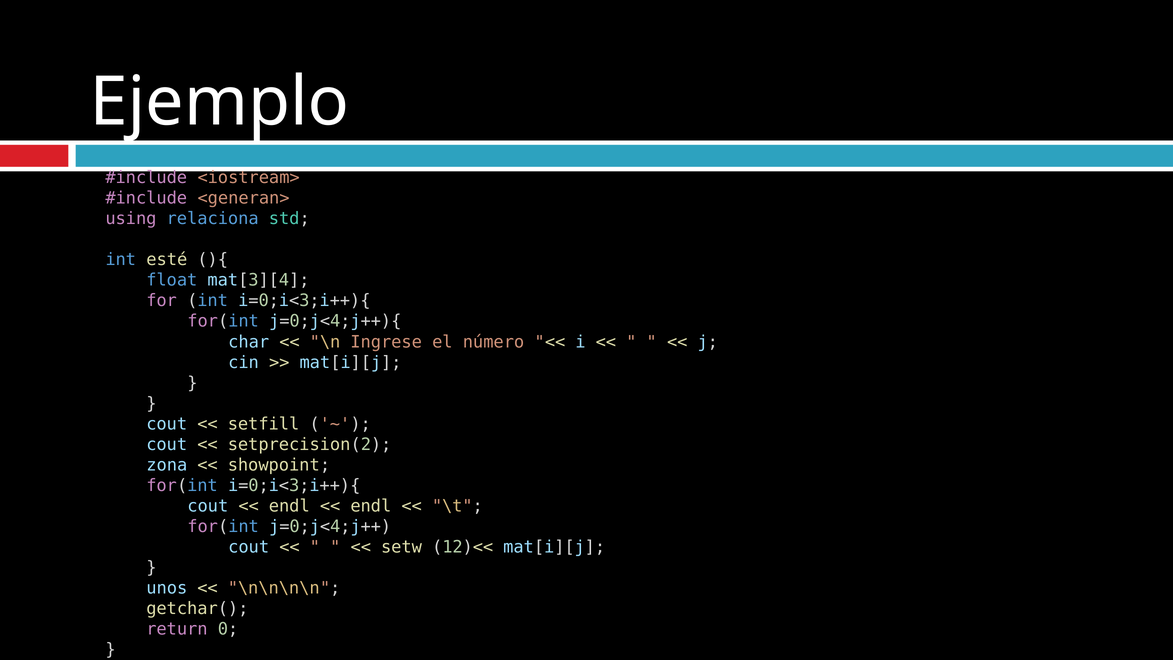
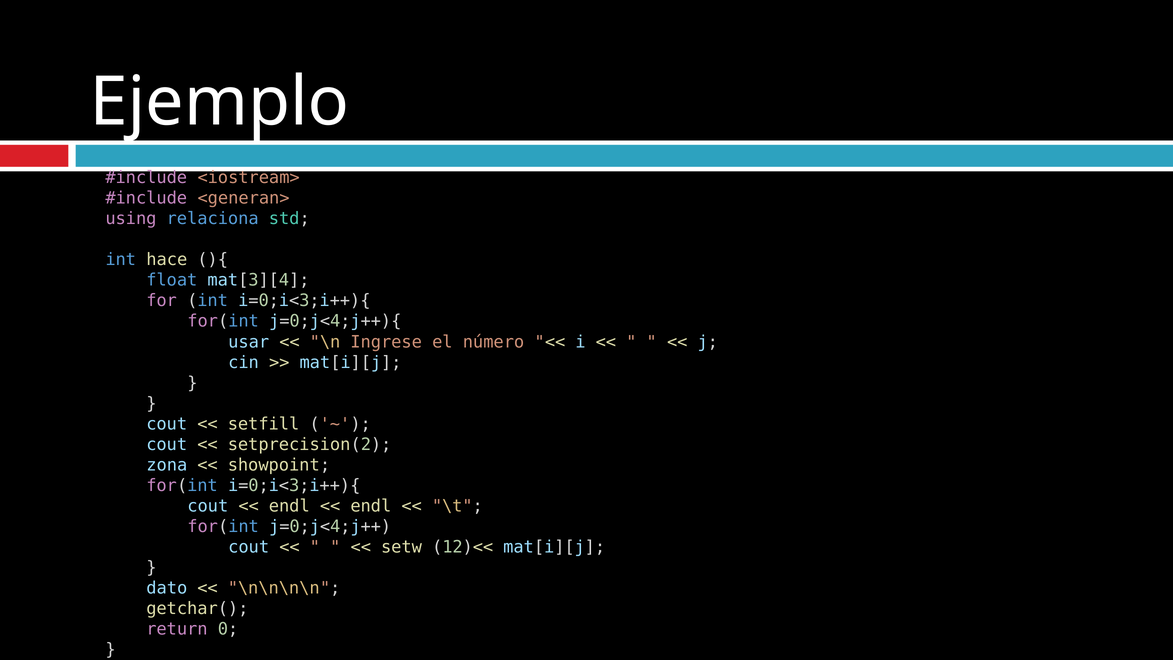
esté: esté -> hace
char: char -> usar
unos: unos -> dato
